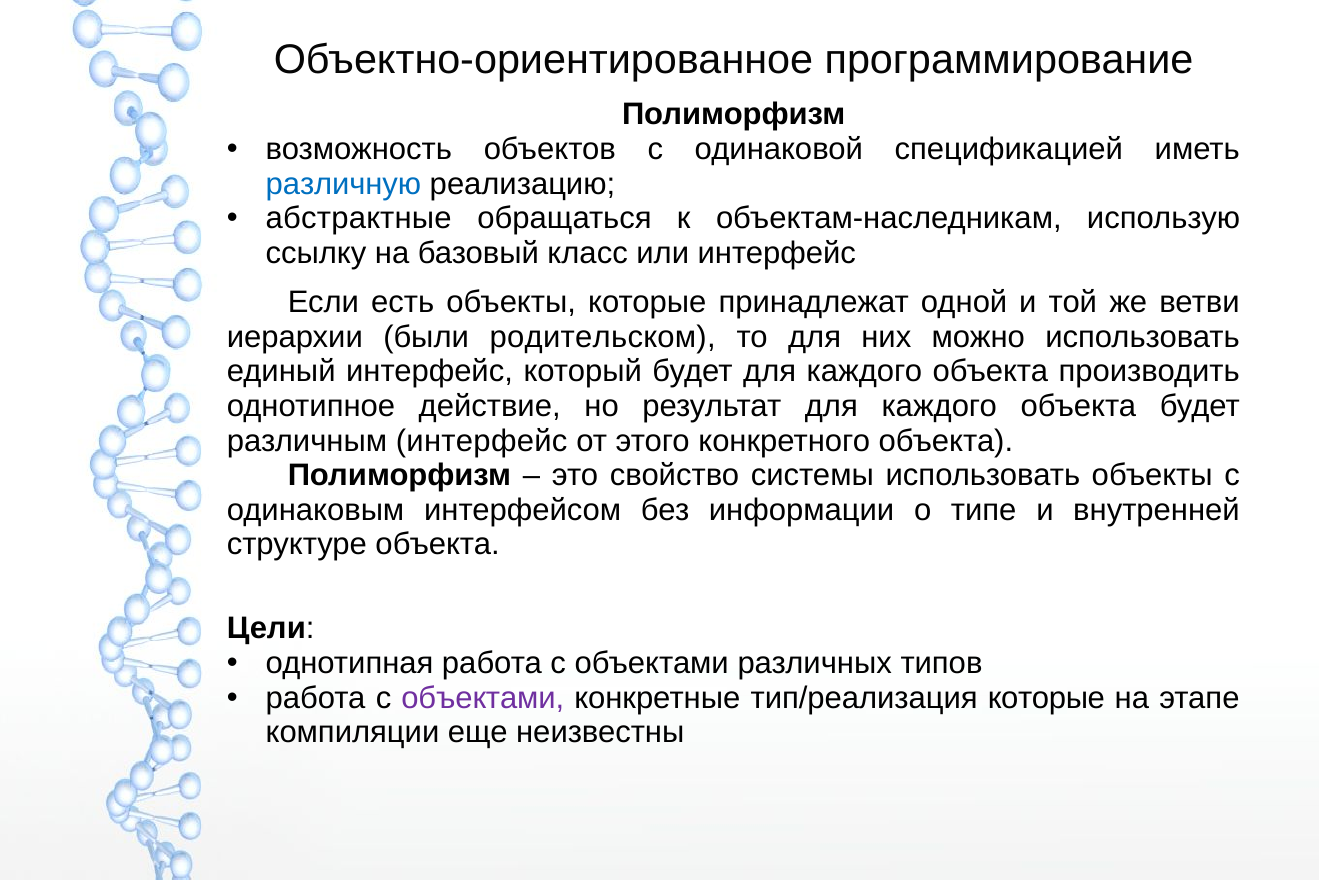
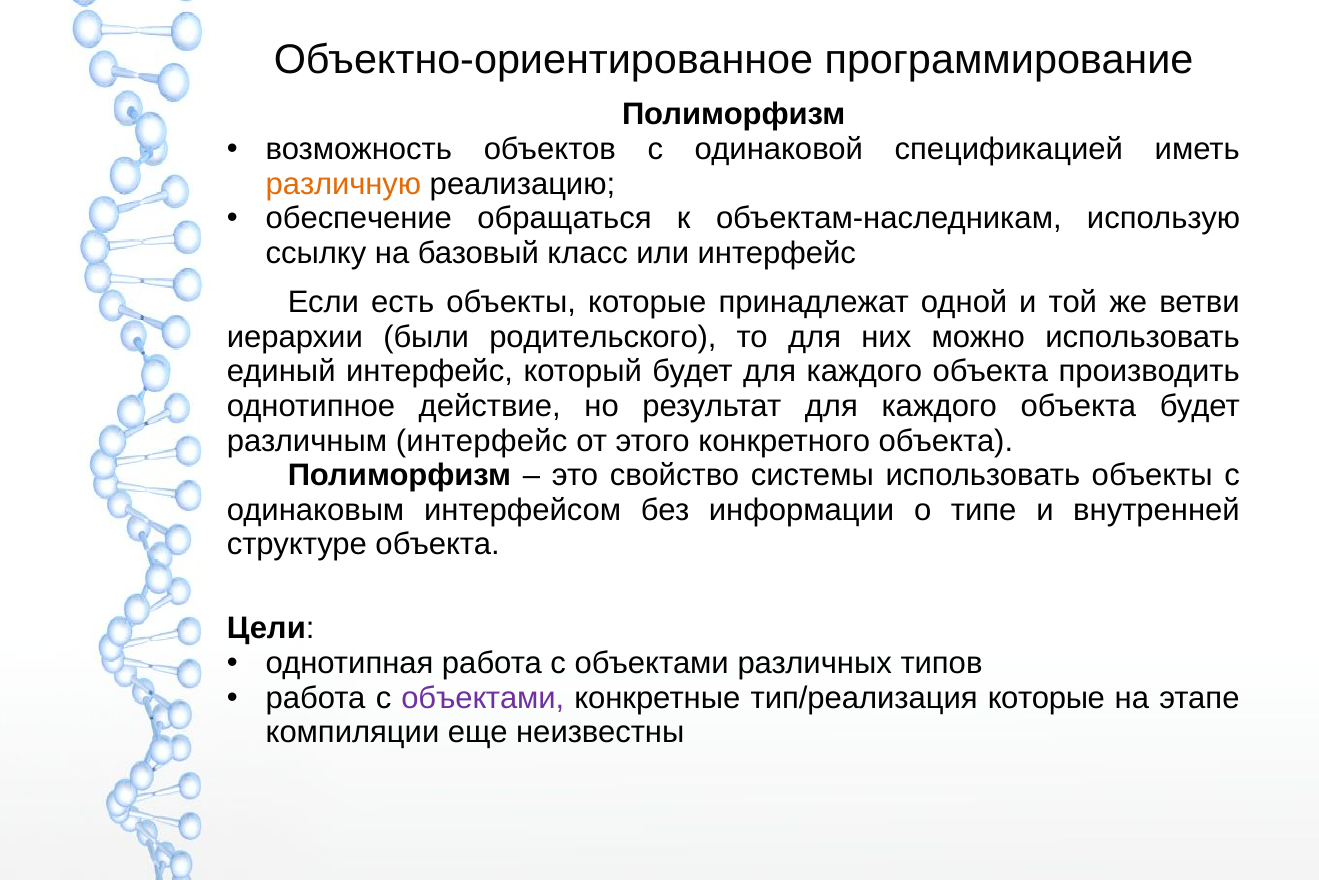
различную colour: blue -> orange
абстрактные: абстрактные -> обеспечение
родительском: родительском -> родительского
